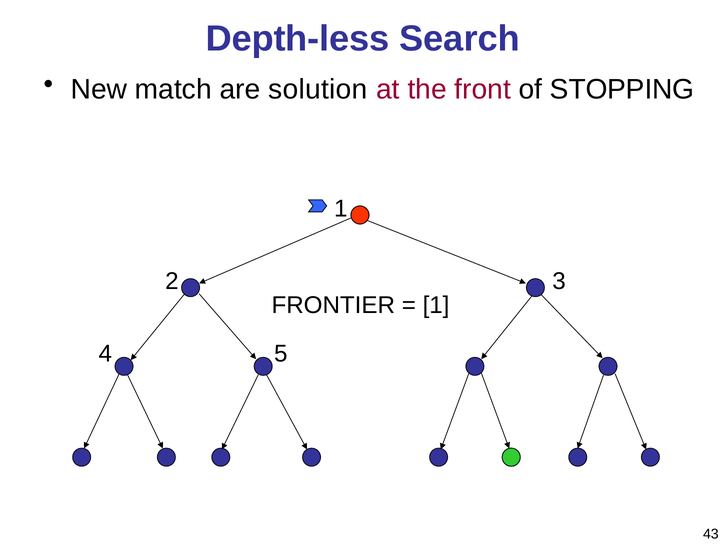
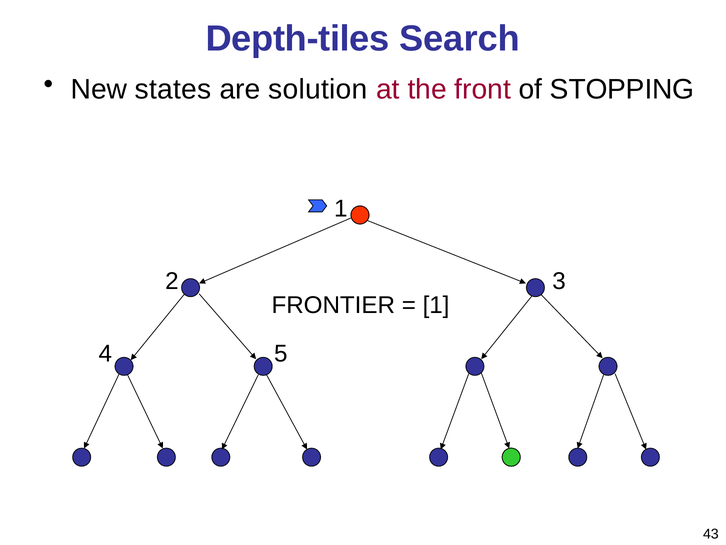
Depth-less: Depth-less -> Depth-tiles
match: match -> states
